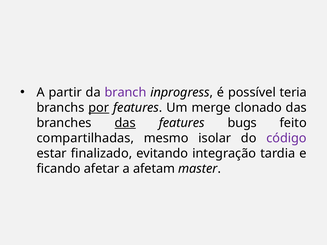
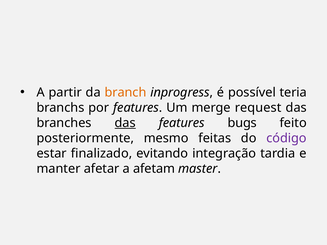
branch colour: purple -> orange
por underline: present -> none
clonado: clonado -> request
compartilhadas: compartilhadas -> posteriormente
isolar: isolar -> feitas
ficando: ficando -> manter
